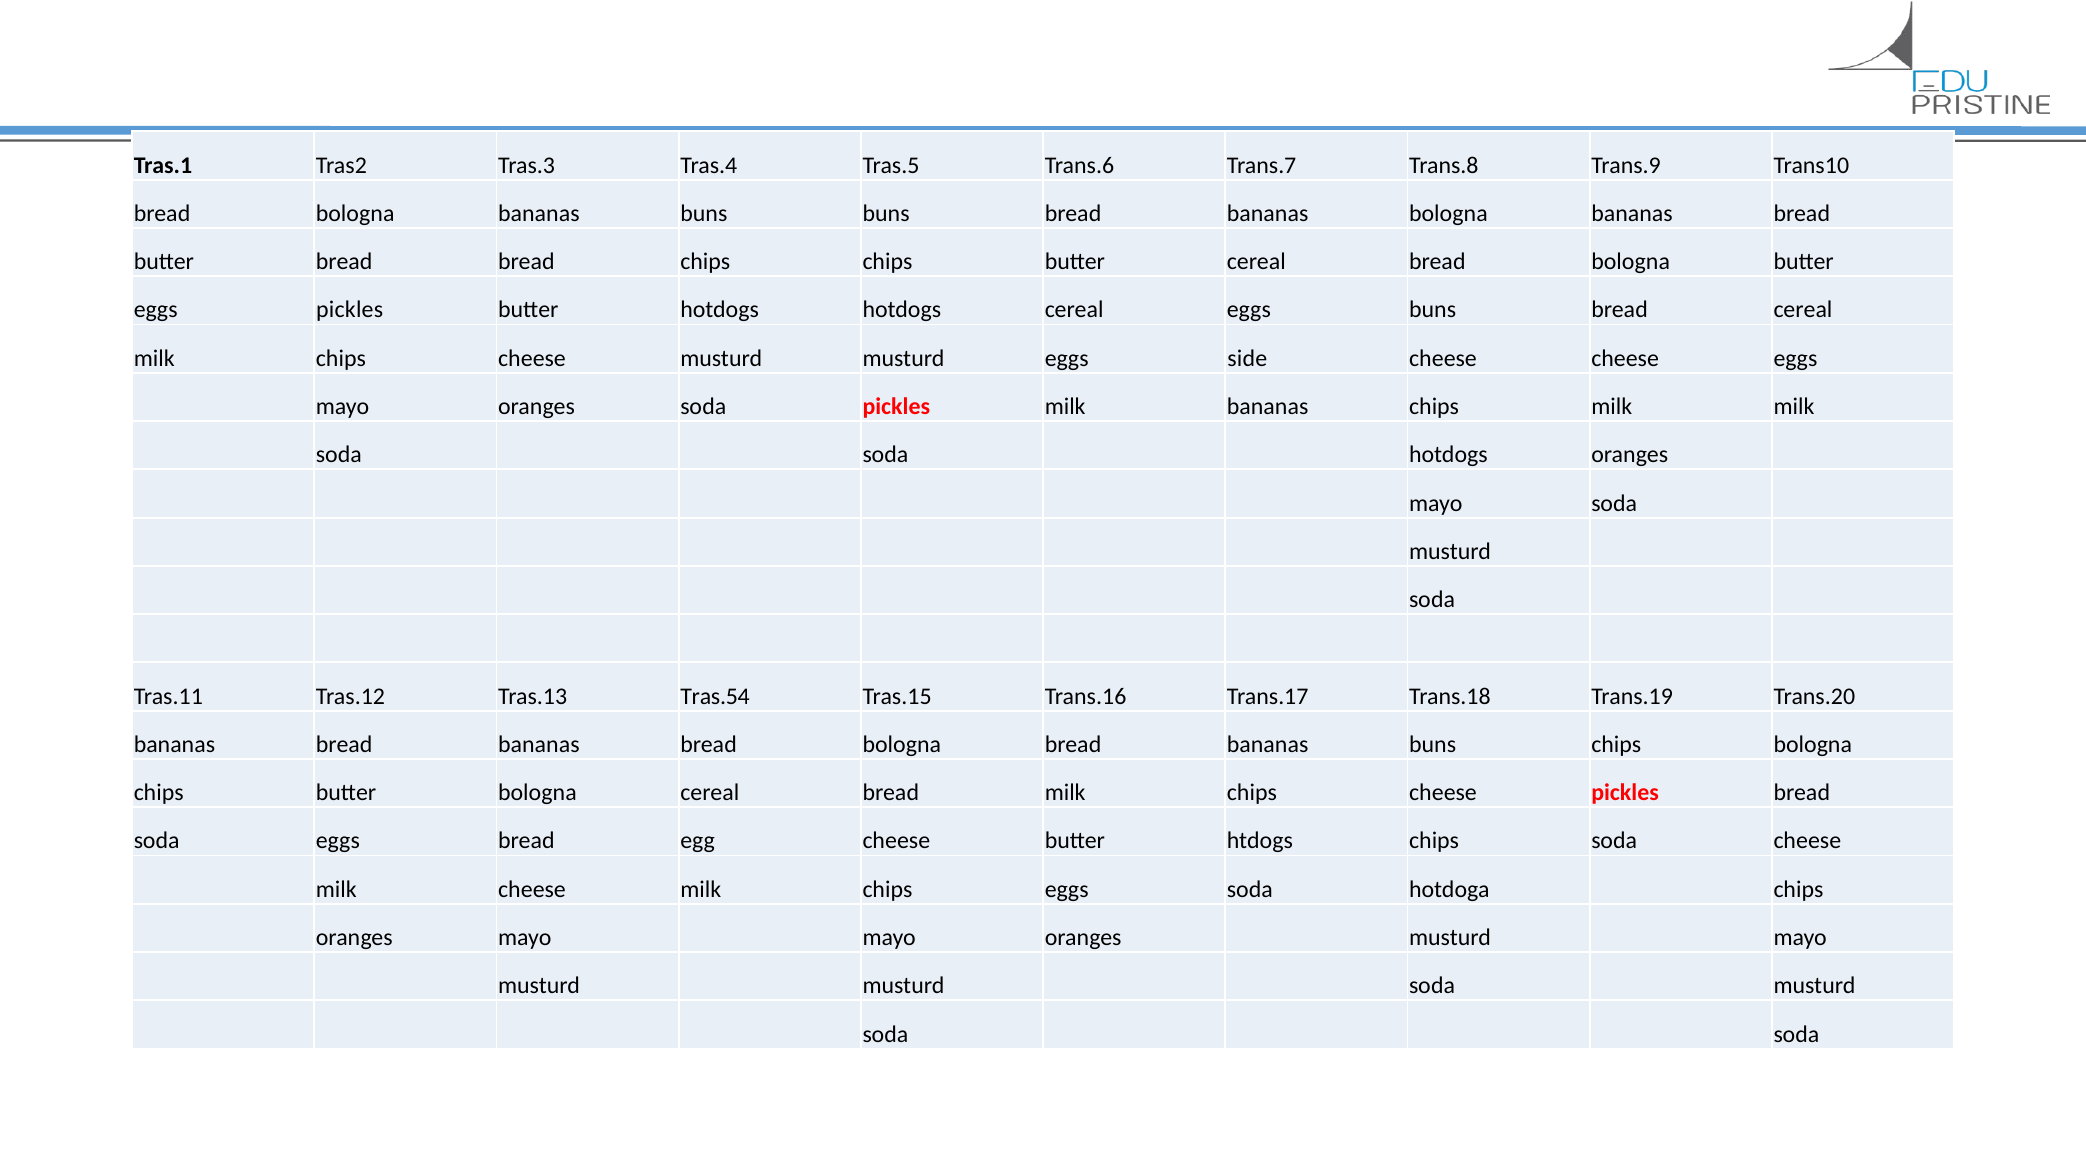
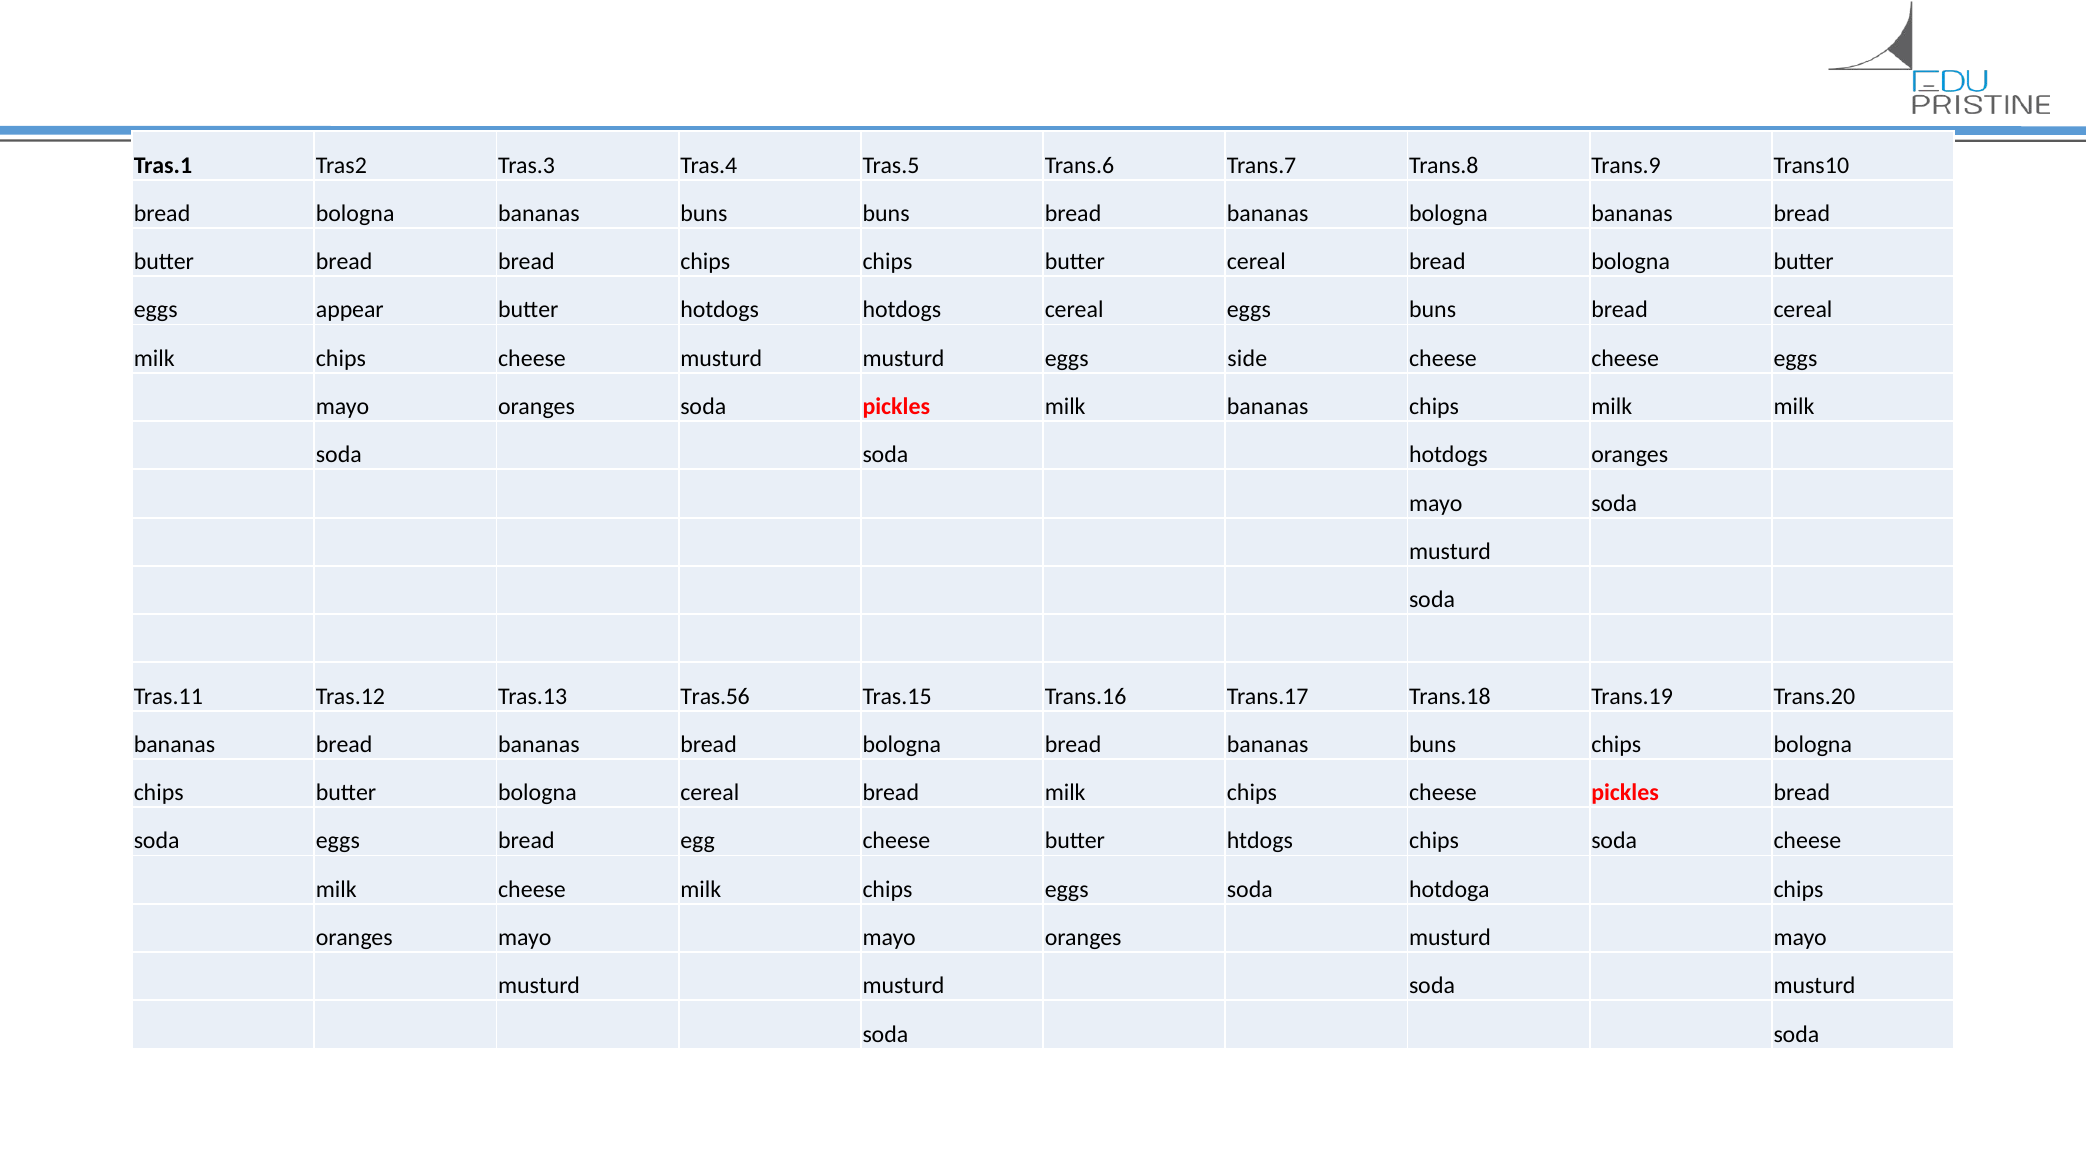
eggs pickles: pickles -> appear
Tras.54: Tras.54 -> Tras.56
